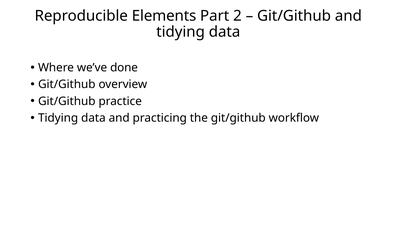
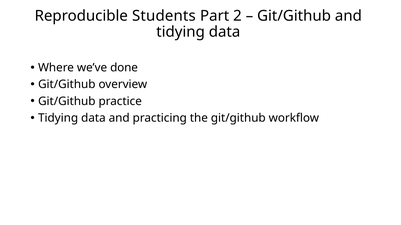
Elements: Elements -> Students
